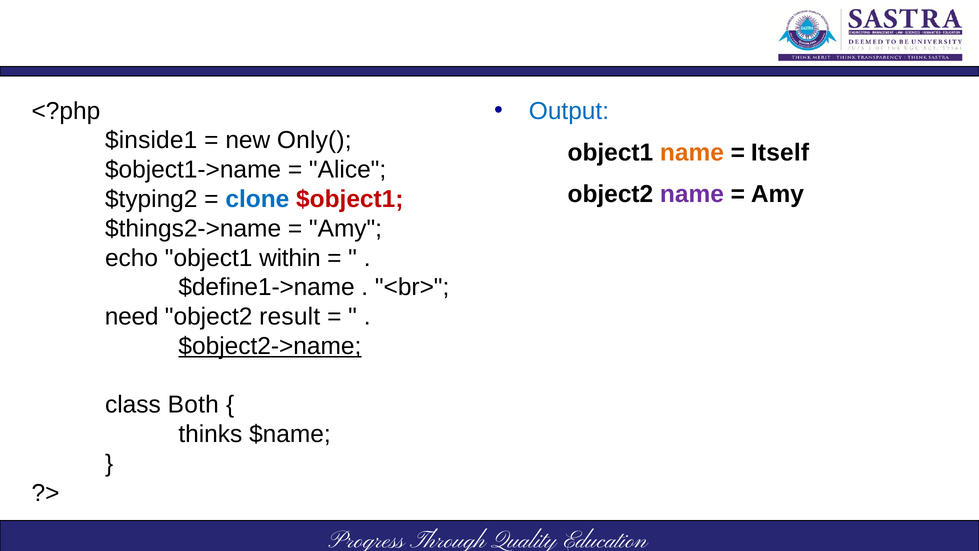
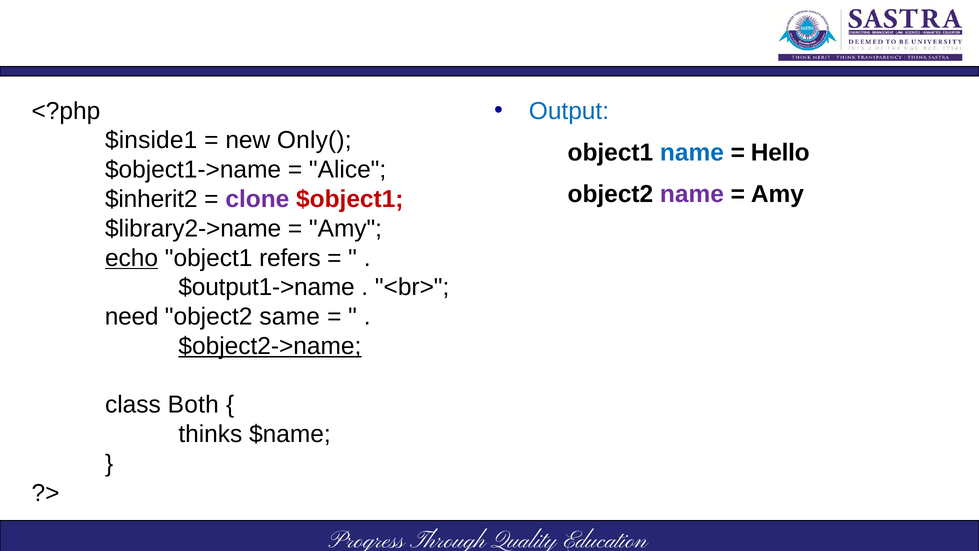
name at (692, 153) colour: orange -> blue
Itself: Itself -> Hello
$typing2: $typing2 -> $inherit2
clone colour: blue -> purple
$things2->name: $things2->name -> $library2->name
echo underline: none -> present
within: within -> refers
$define1->name: $define1->name -> $output1->name
result: result -> same
